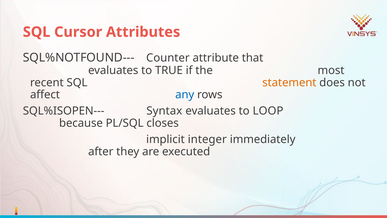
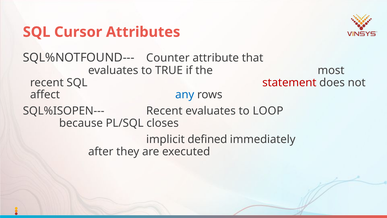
statement colour: orange -> red
SQL%ISOPEN--- Syntax: Syntax -> Recent
integer: integer -> defined
